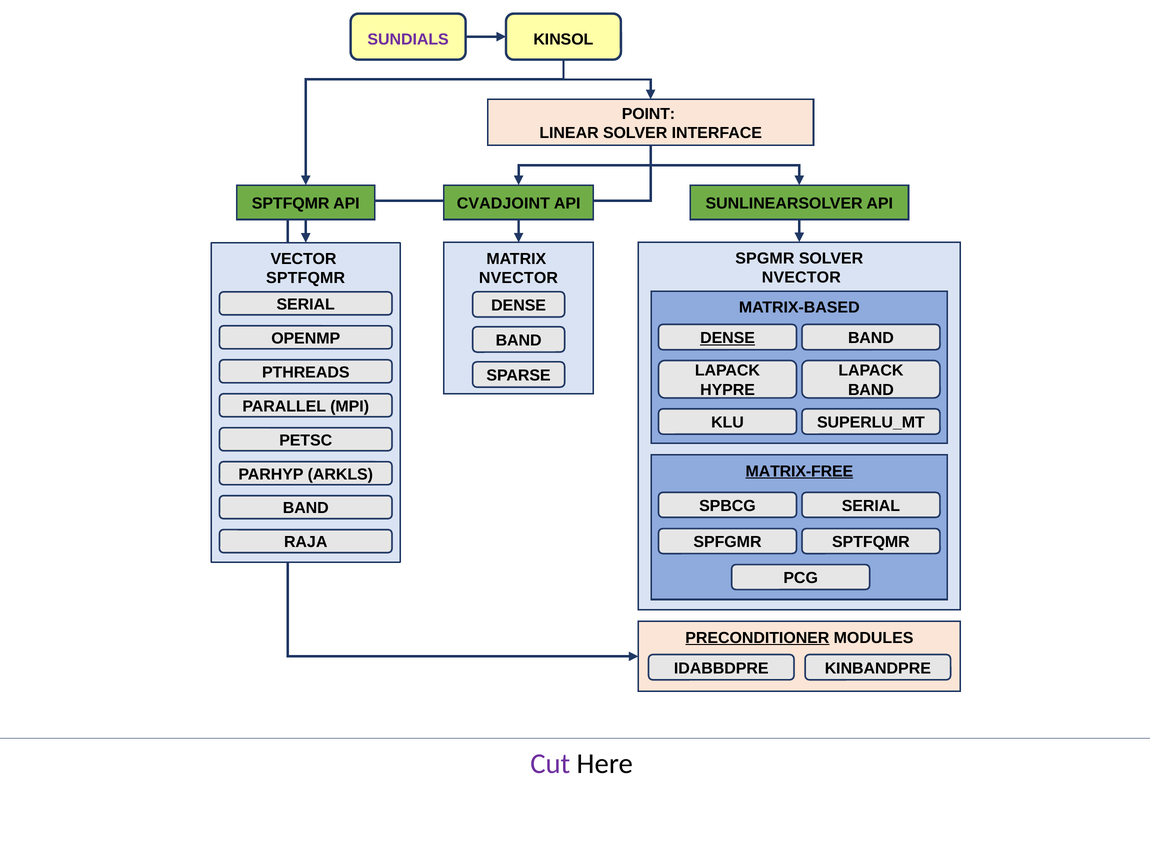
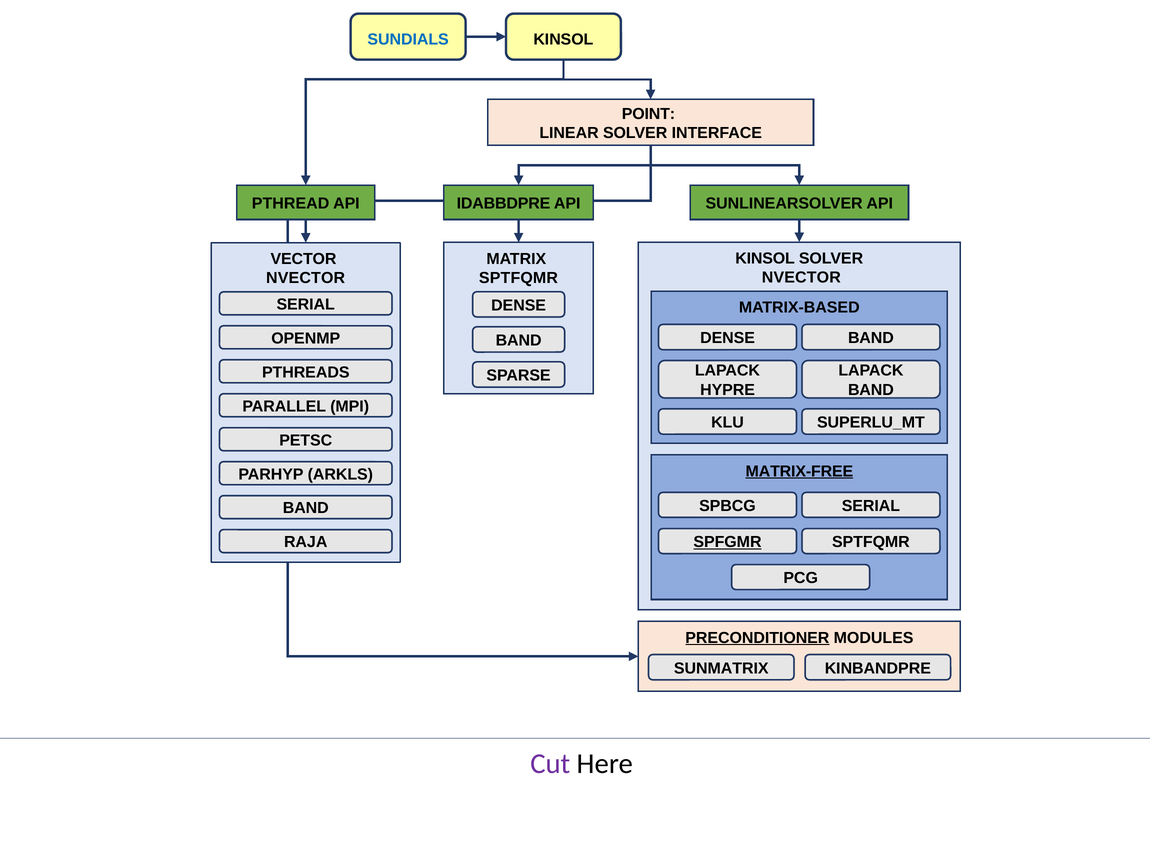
SUNDIALS colour: purple -> blue
SPTFQMR at (291, 203): SPTFQMR -> PTHREAD
CVADJOINT: CVADJOINT -> IDABBDPRE
SPGMR at (765, 258): SPGMR -> KINSOL
NVECTOR at (518, 278): NVECTOR -> SPTFQMR
SPTFQMR at (306, 278): SPTFQMR -> NVECTOR
DENSE at (728, 338) underline: present -> none
SPFGMR underline: none -> present
IDABBDPRE: IDABBDPRE -> SUNMATRIX
